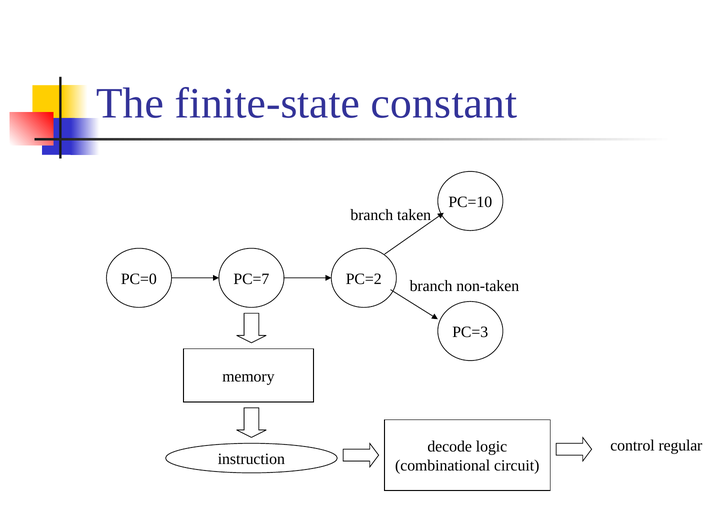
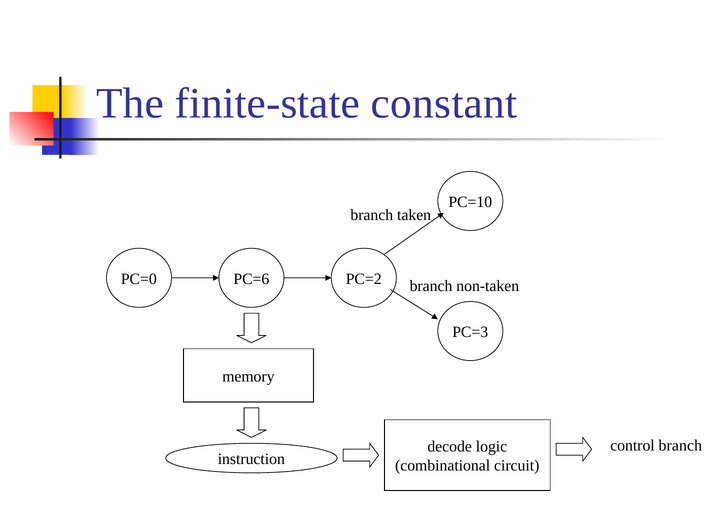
PC=7: PC=7 -> PC=6
control regular: regular -> branch
